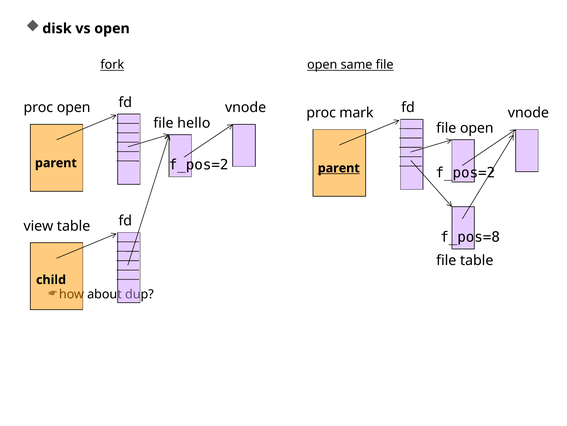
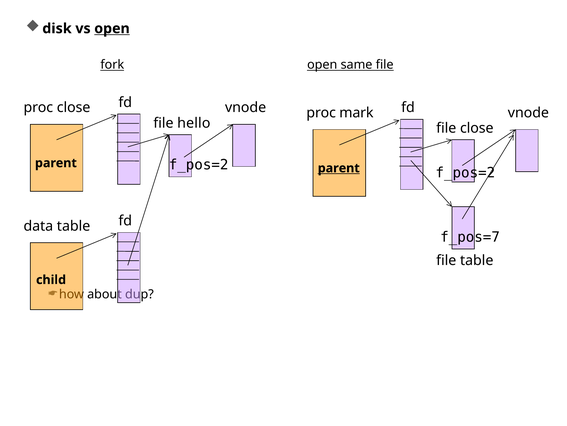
open at (112, 28) underline: none -> present
proc open: open -> close
file open: open -> close
view: view -> data
f_pos=8: f_pos=8 -> f_pos=7
